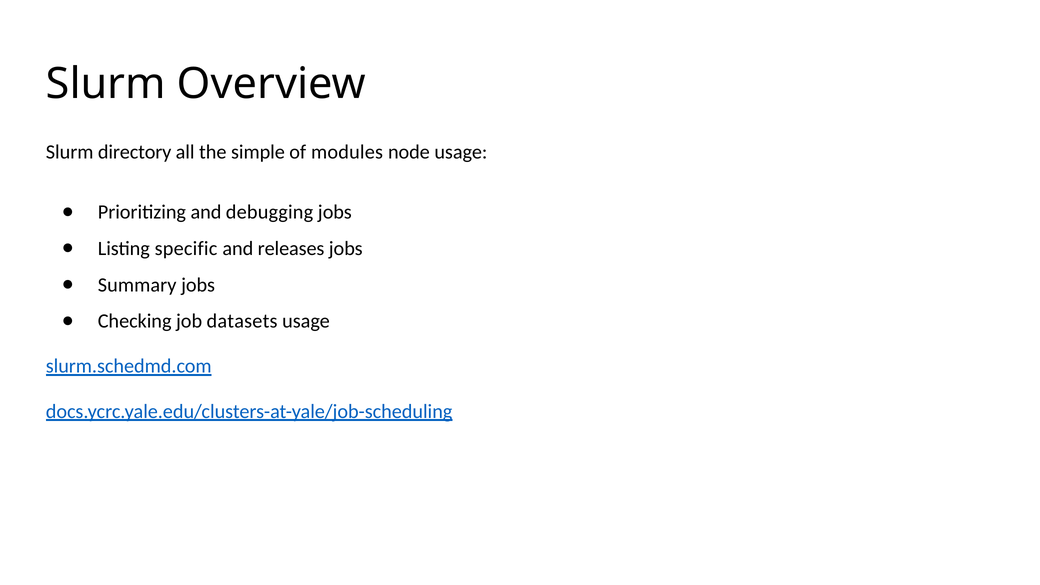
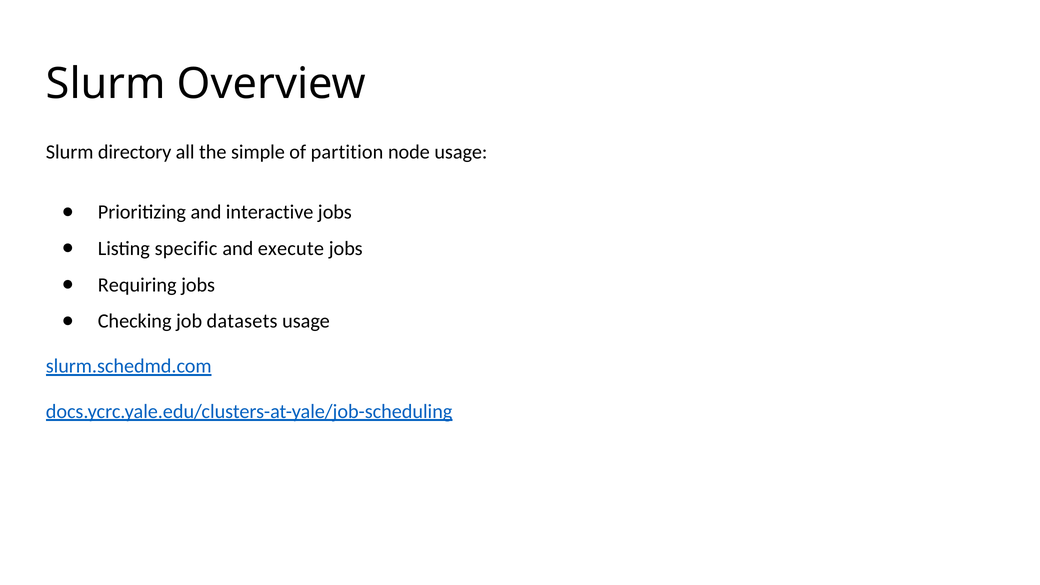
modules: modules -> partition
debugging: debugging -> interactive
releases: releases -> execute
Summary: Summary -> Requiring
